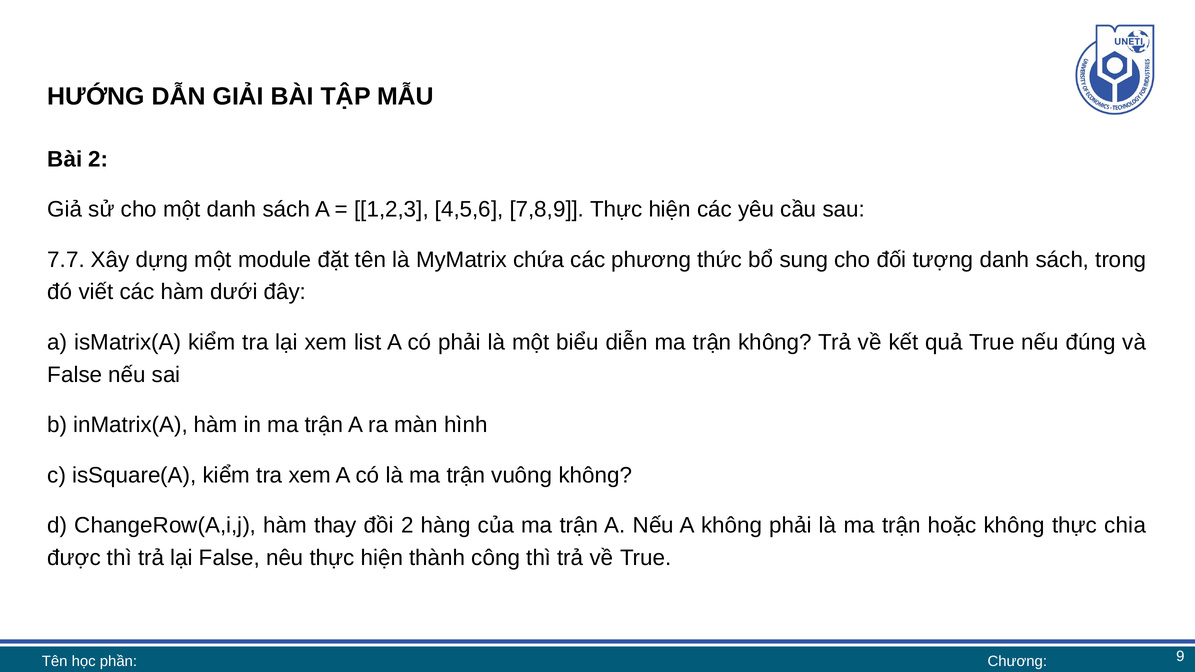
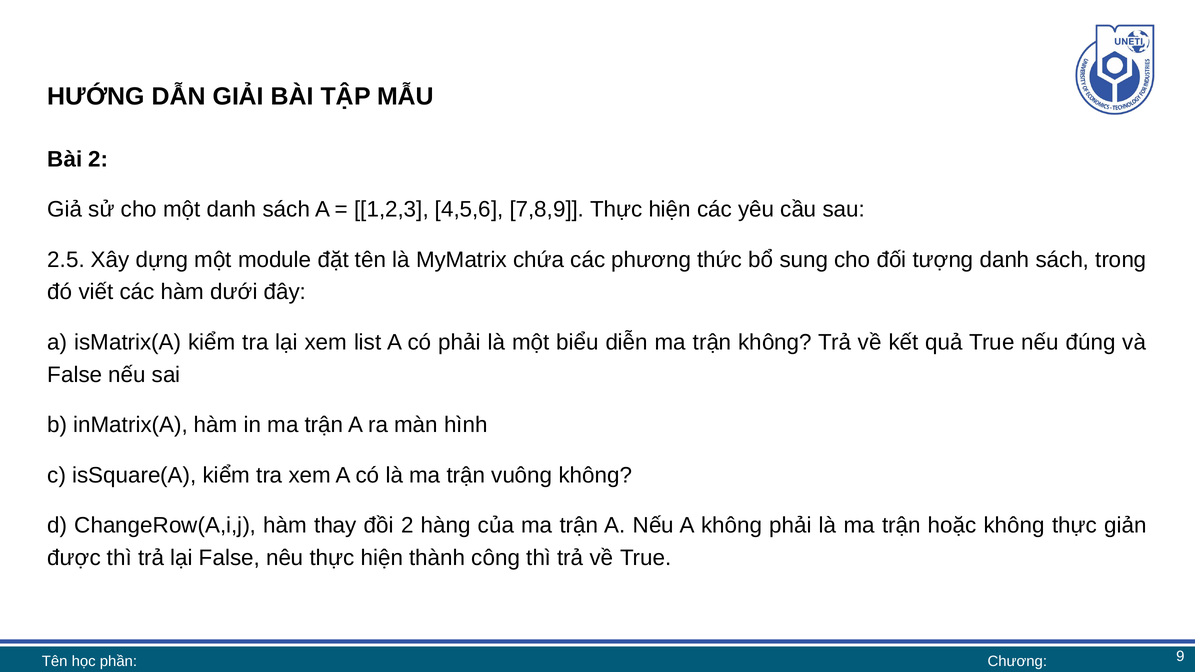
7.7: 7.7 -> 2.5
chia: chia -> giản
